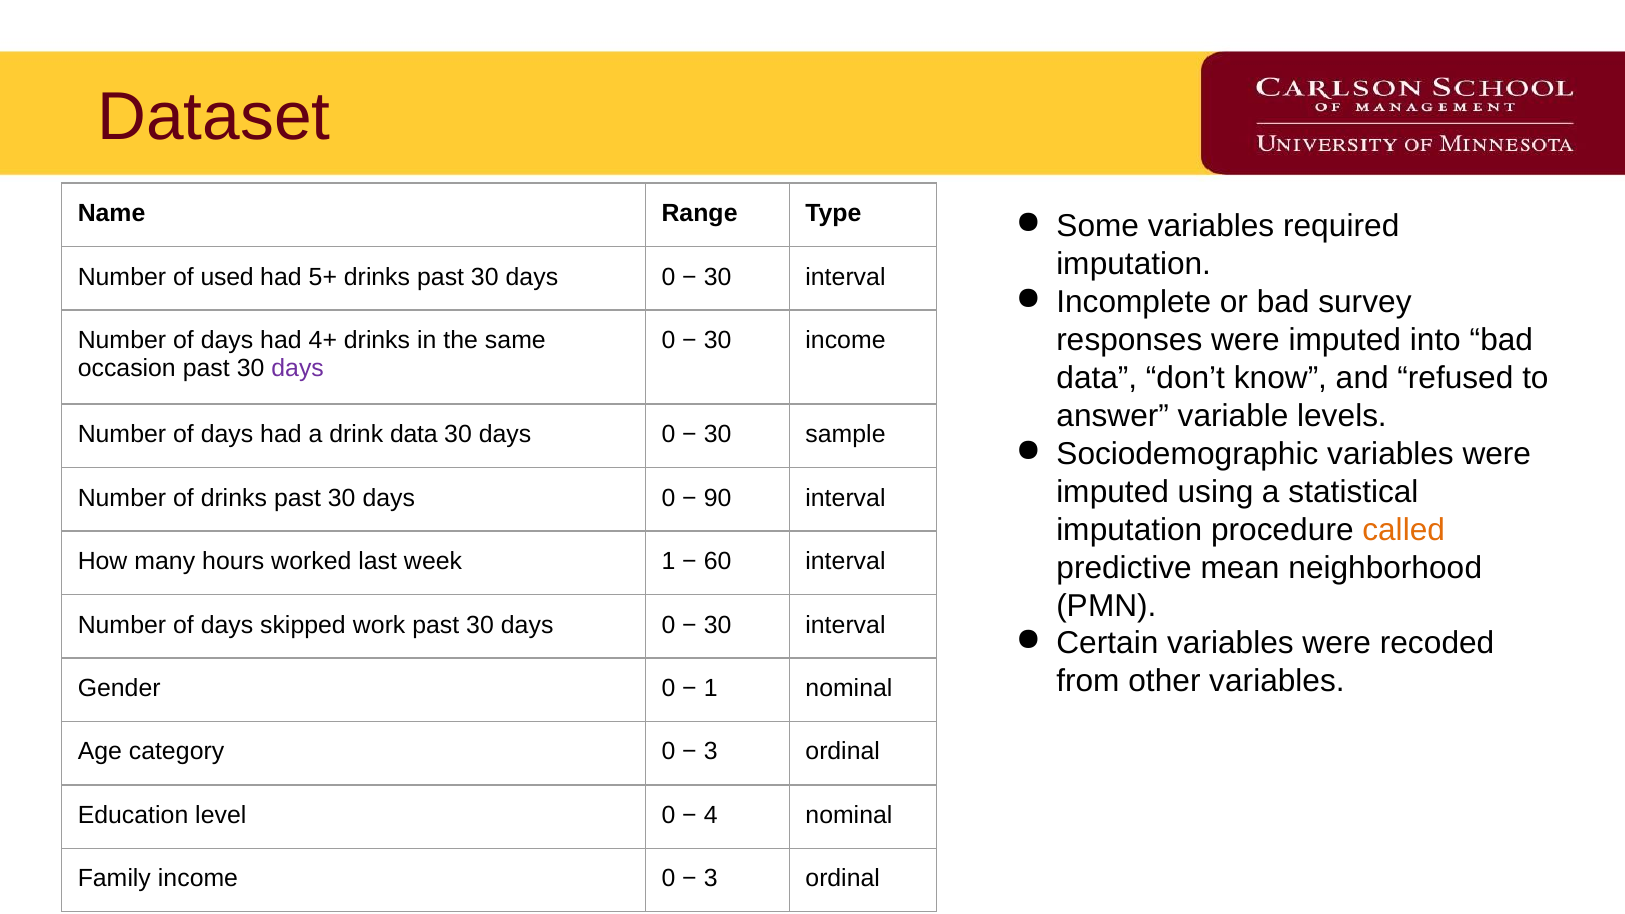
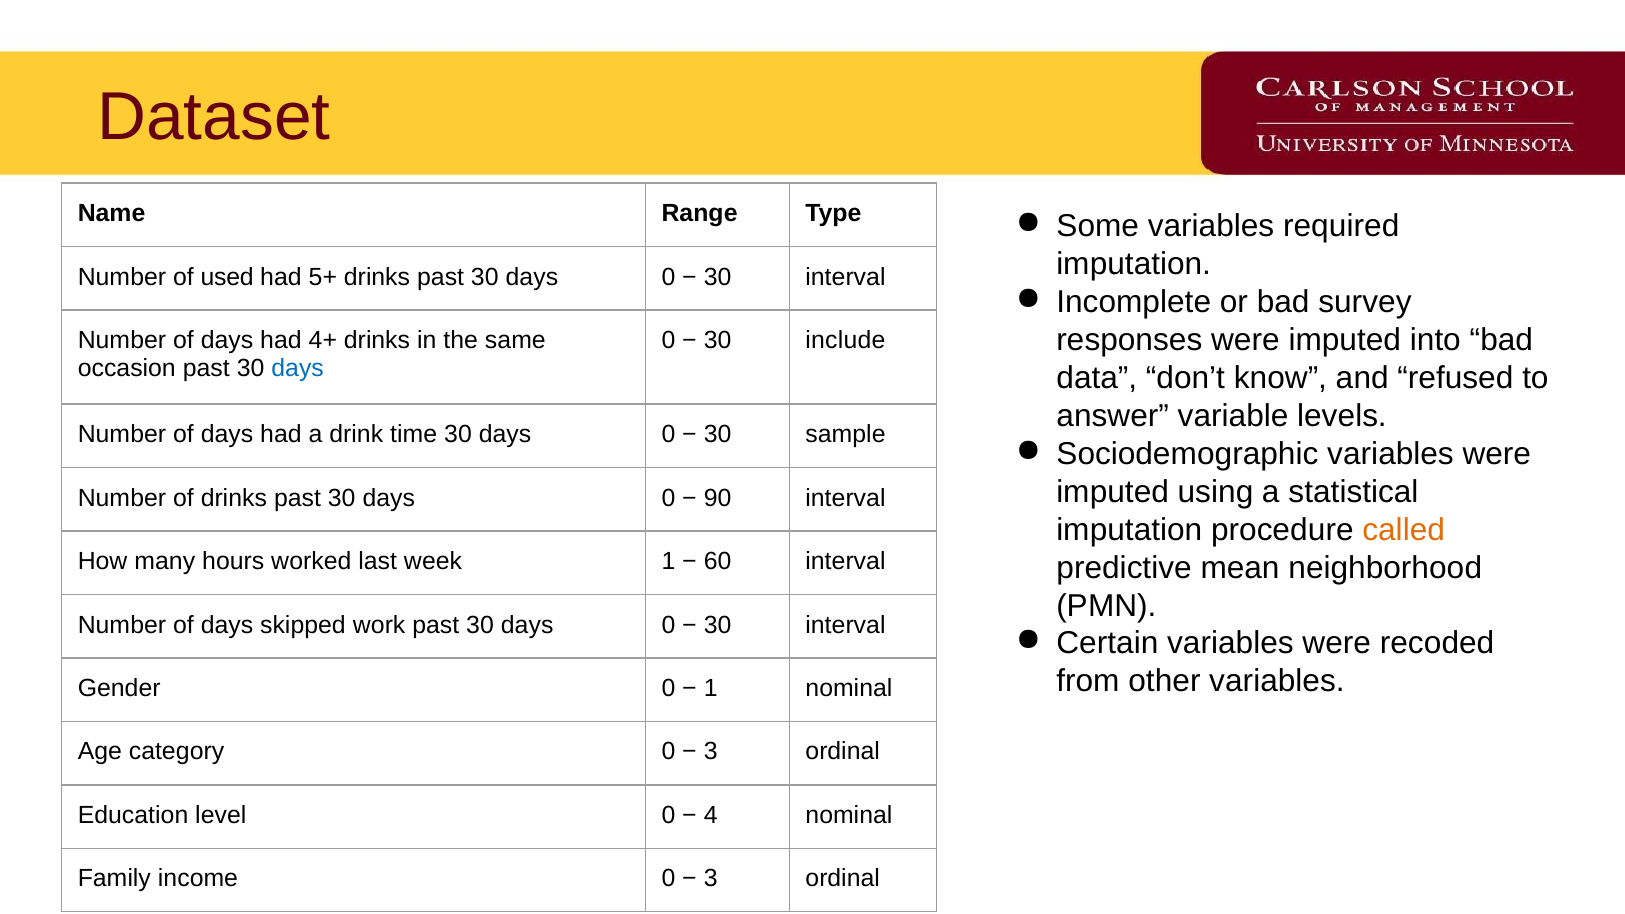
30 income: income -> include
days at (298, 368) colour: purple -> blue
drink data: data -> time
